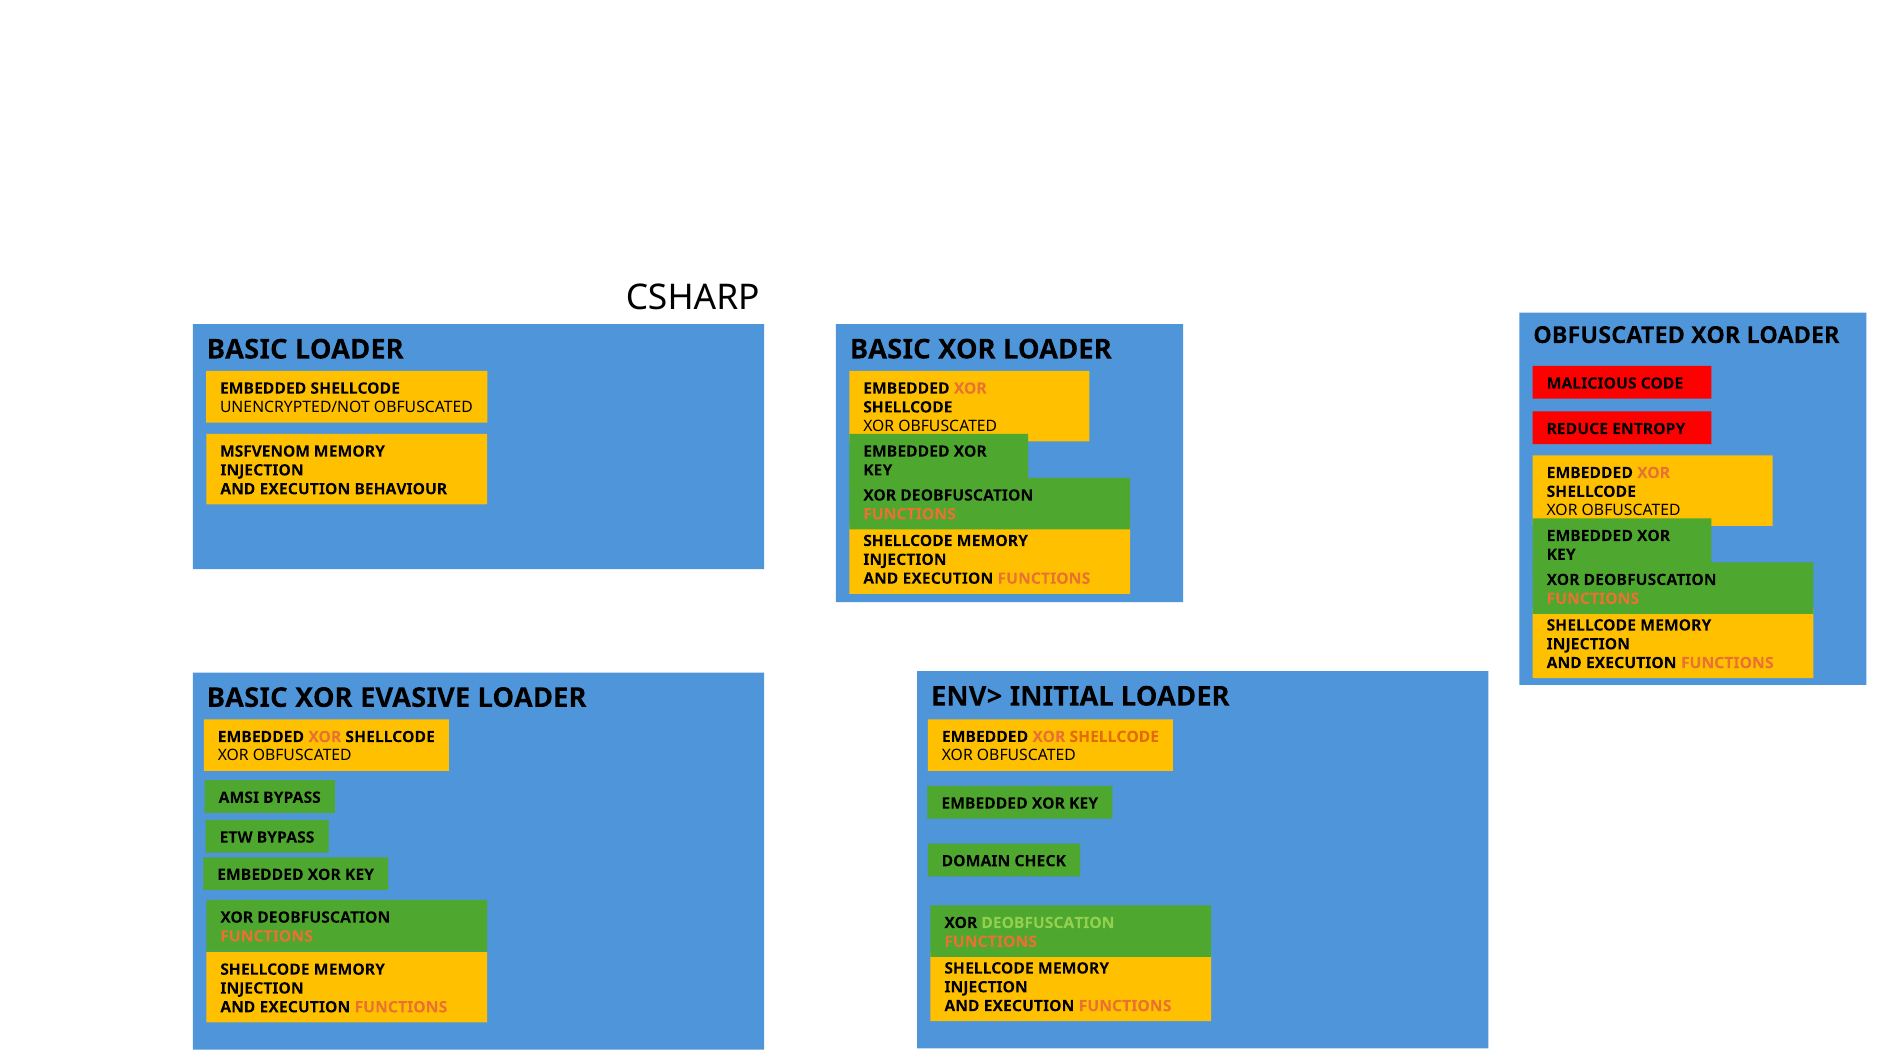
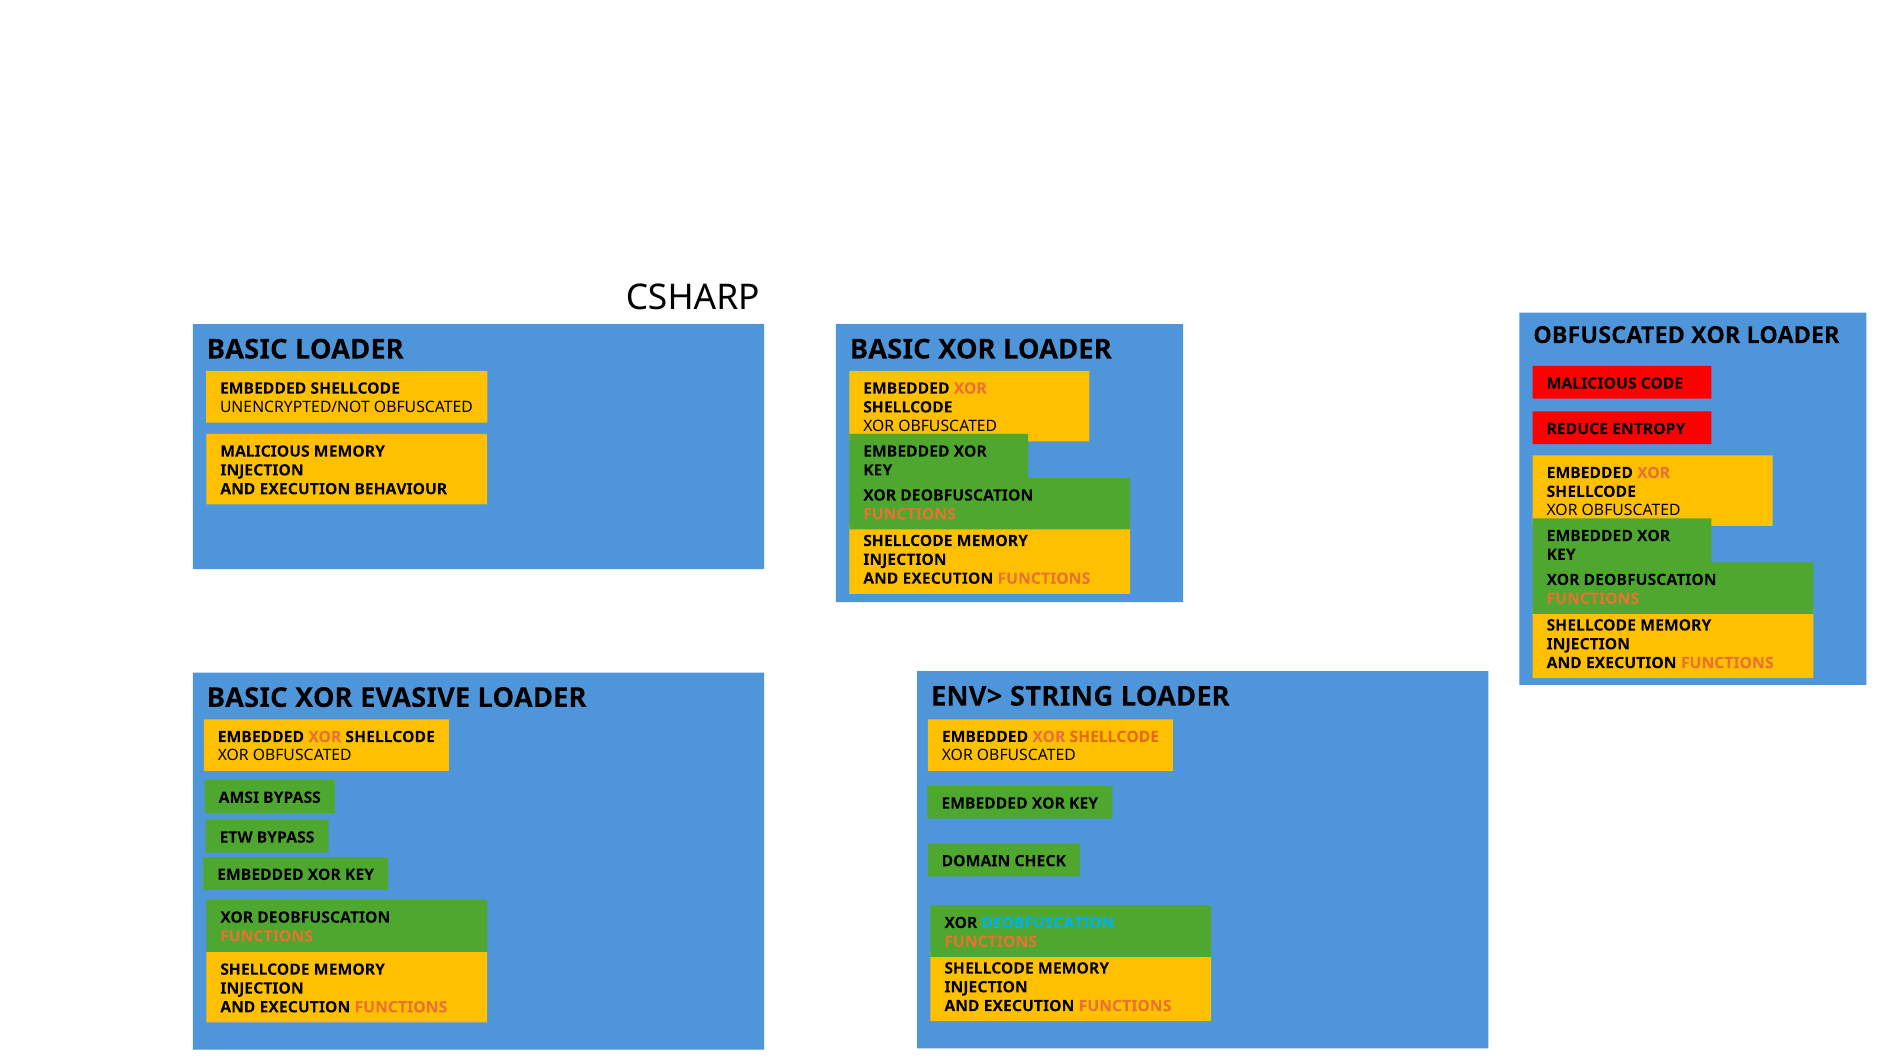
MSFVENOM at (265, 451): MSFVENOM -> MALICIOUS
INITIAL: INITIAL -> STRING
DEOBFUSCATION at (1048, 923) colour: light green -> light blue
